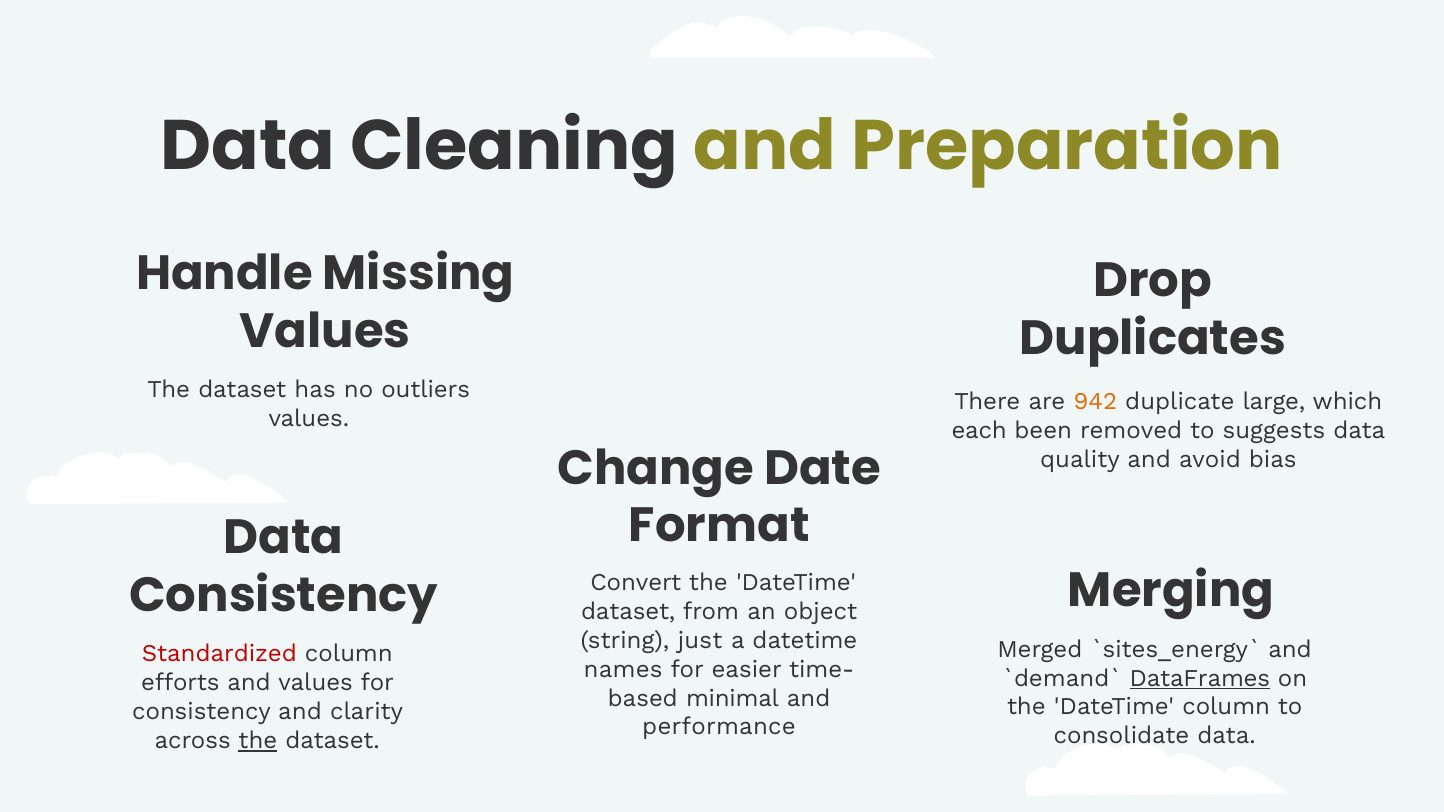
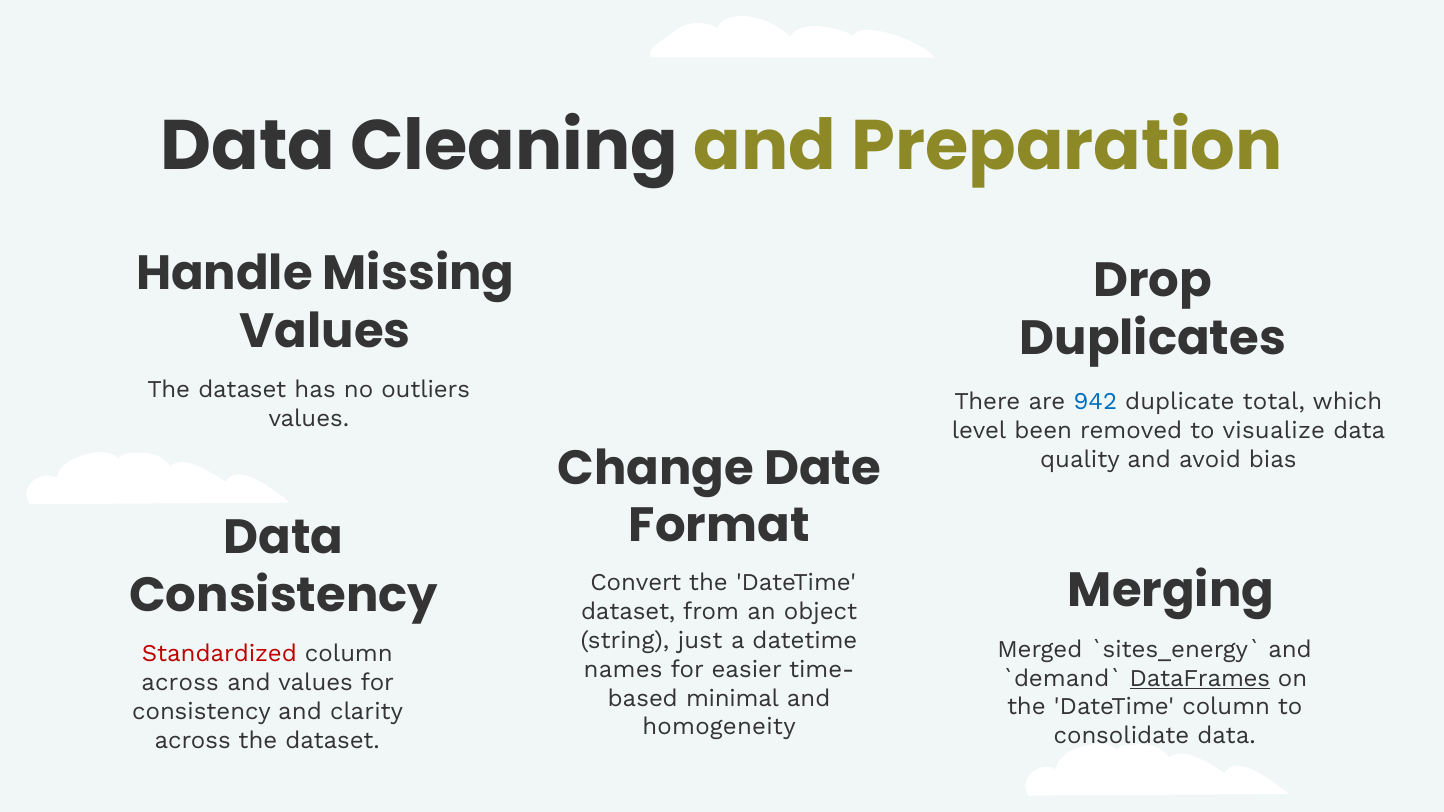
942 colour: orange -> blue
large: large -> total
each: each -> level
suggests: suggests -> visualize
efforts at (180, 683): efforts -> across
performance: performance -> homogeneity
the at (258, 741) underline: present -> none
